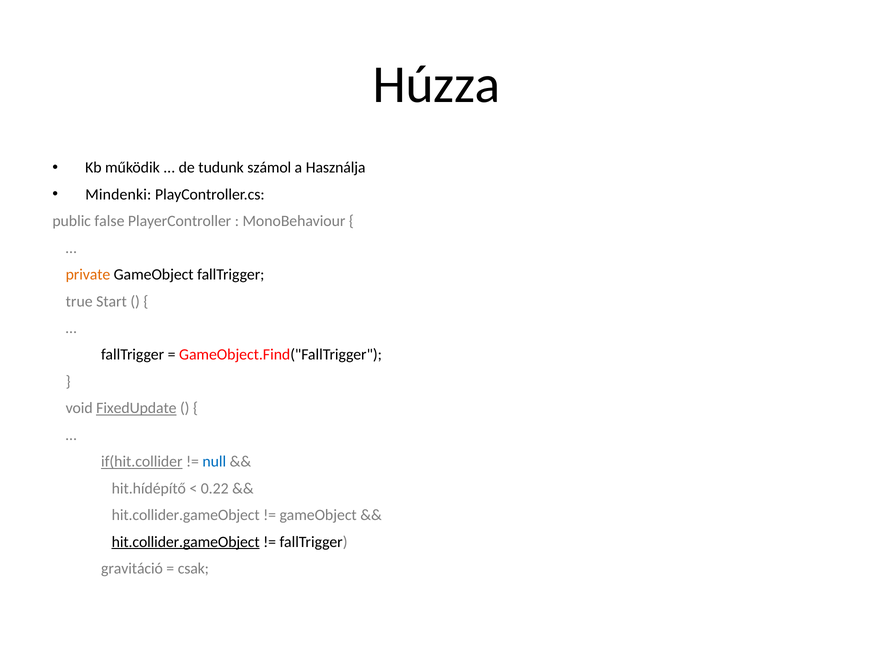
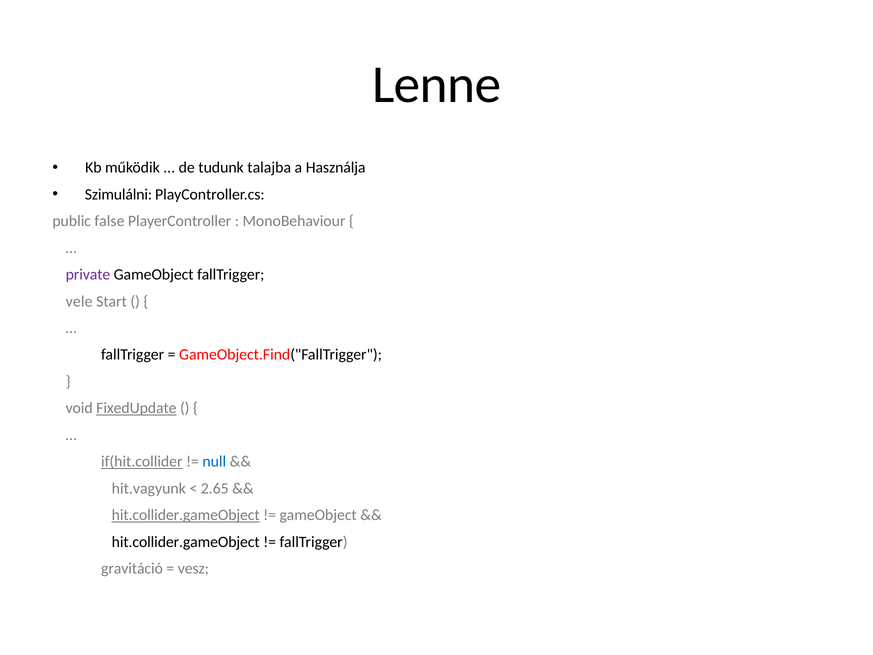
Húzza: Húzza -> Lenne
számol: számol -> talajba
Mindenki: Mindenki -> Szimulálni
private colour: orange -> purple
true: true -> vele
hit.hídépítő: hit.hídépítő -> hit.vagyunk
0.22: 0.22 -> 2.65
hit.collider.gameObject at (186, 515) underline: none -> present
hit.collider.gameObject at (186, 542) underline: present -> none
csak: csak -> vesz
